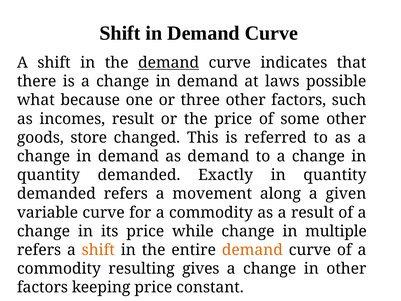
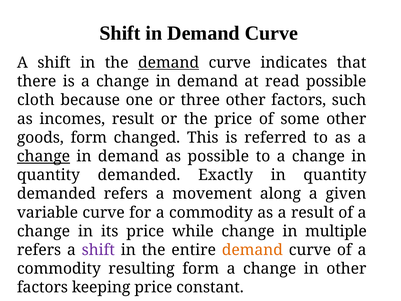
laws: laws -> read
what: what -> cloth
goods store: store -> form
change at (44, 156) underline: none -> present
as demand: demand -> possible
shift at (98, 250) colour: orange -> purple
resulting gives: gives -> form
